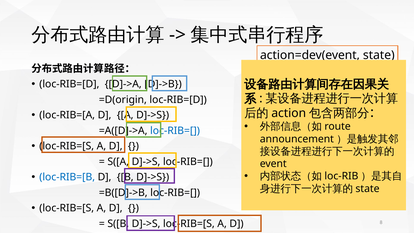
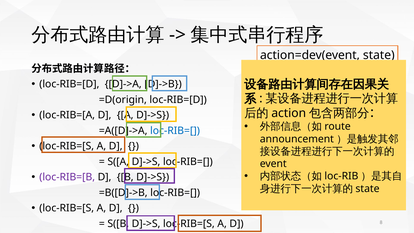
loc-RIB=[B colour: blue -> purple
